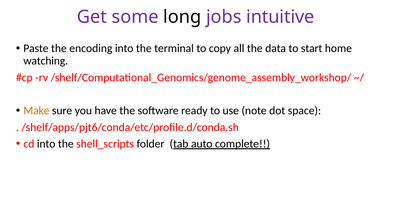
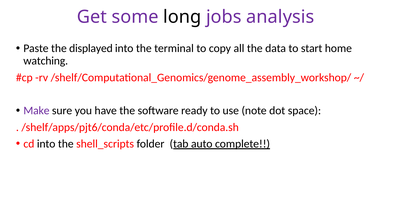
intuitive: intuitive -> analysis
encoding: encoding -> displayed
Make colour: orange -> purple
